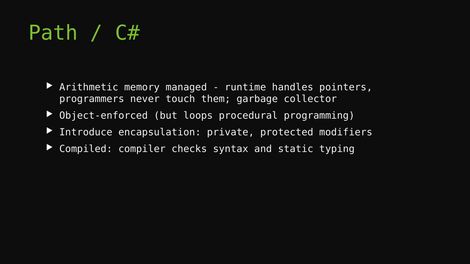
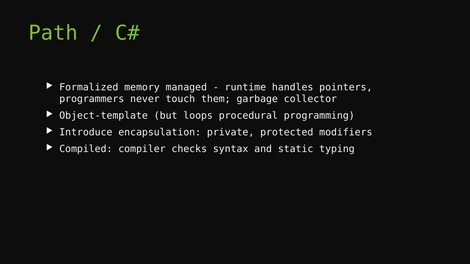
Arithmetic: Arithmetic -> Formalized
Object-enforced: Object-enforced -> Object-template
